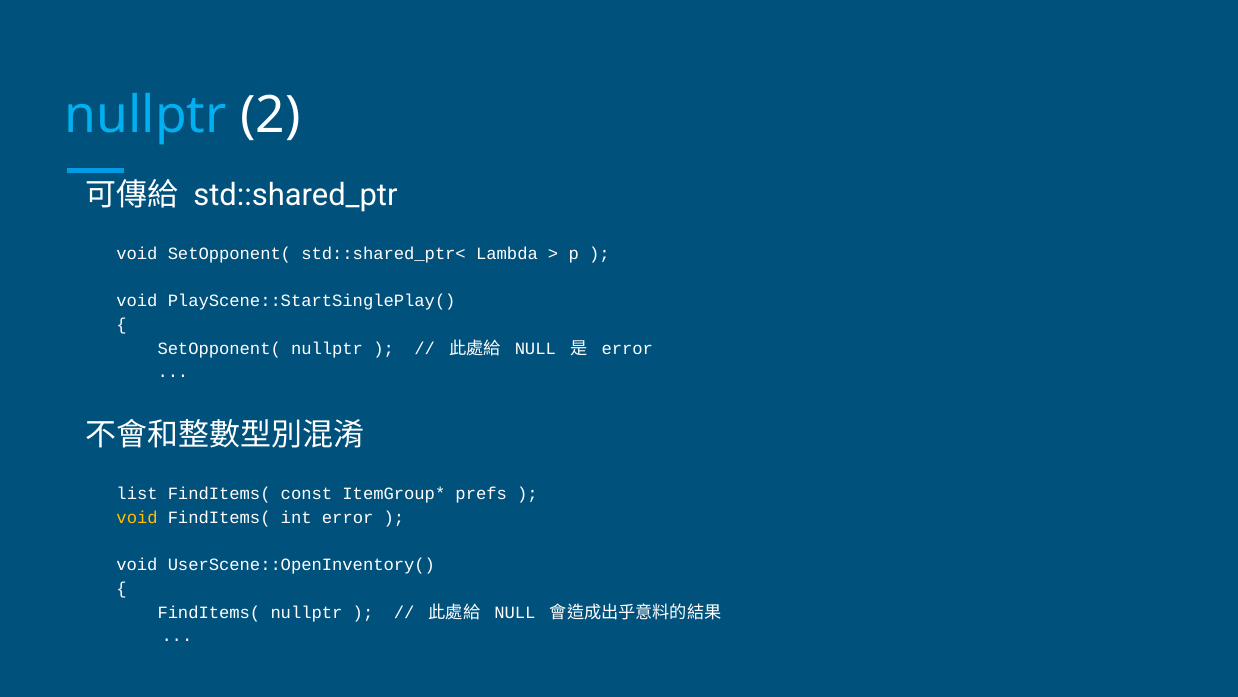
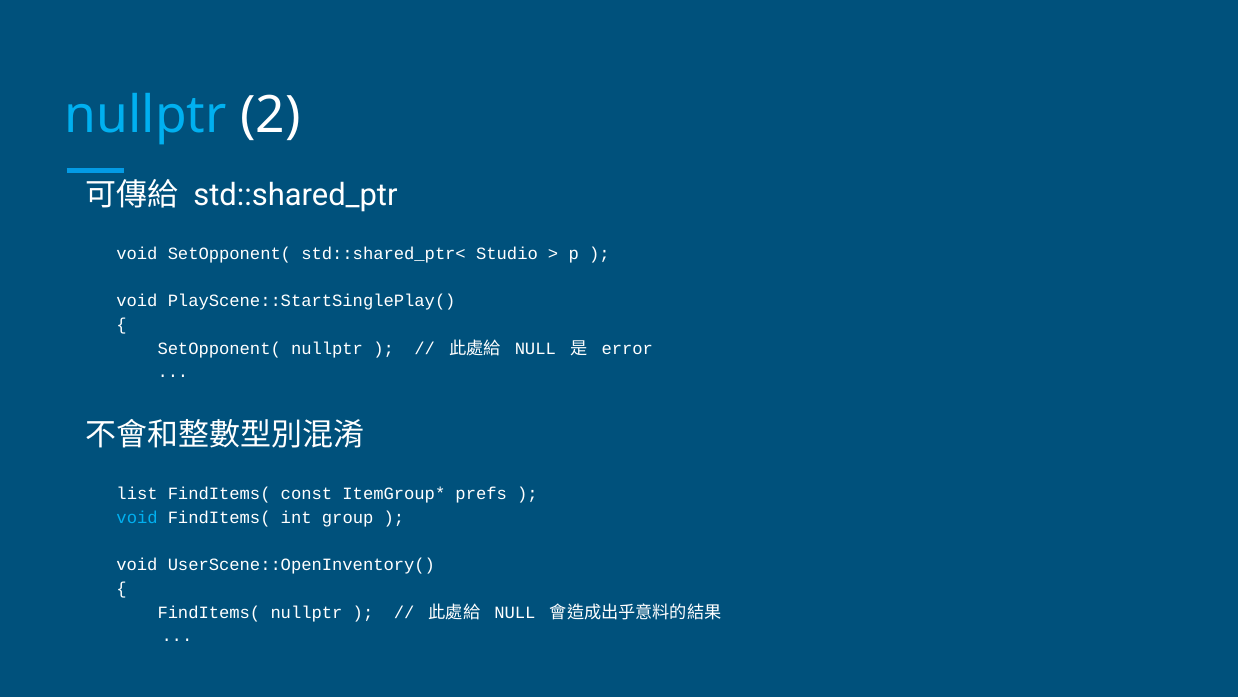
Lambda: Lambda -> Studio
void at (137, 517) colour: yellow -> light blue
int error: error -> group
